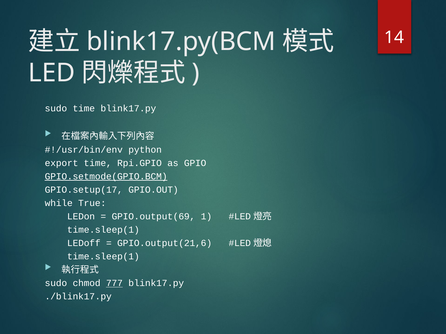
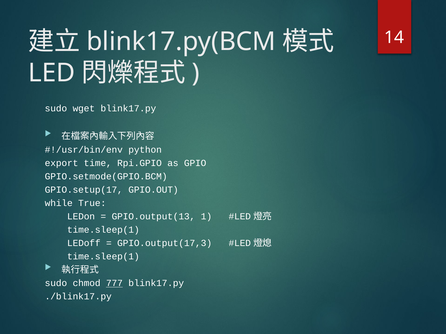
sudo time: time -> wget
GPIO.setmode(GPIO.BCM underline: present -> none
GPIO.output(69: GPIO.output(69 -> GPIO.output(13
GPIO.output(21,6: GPIO.output(21,6 -> GPIO.output(17,3
